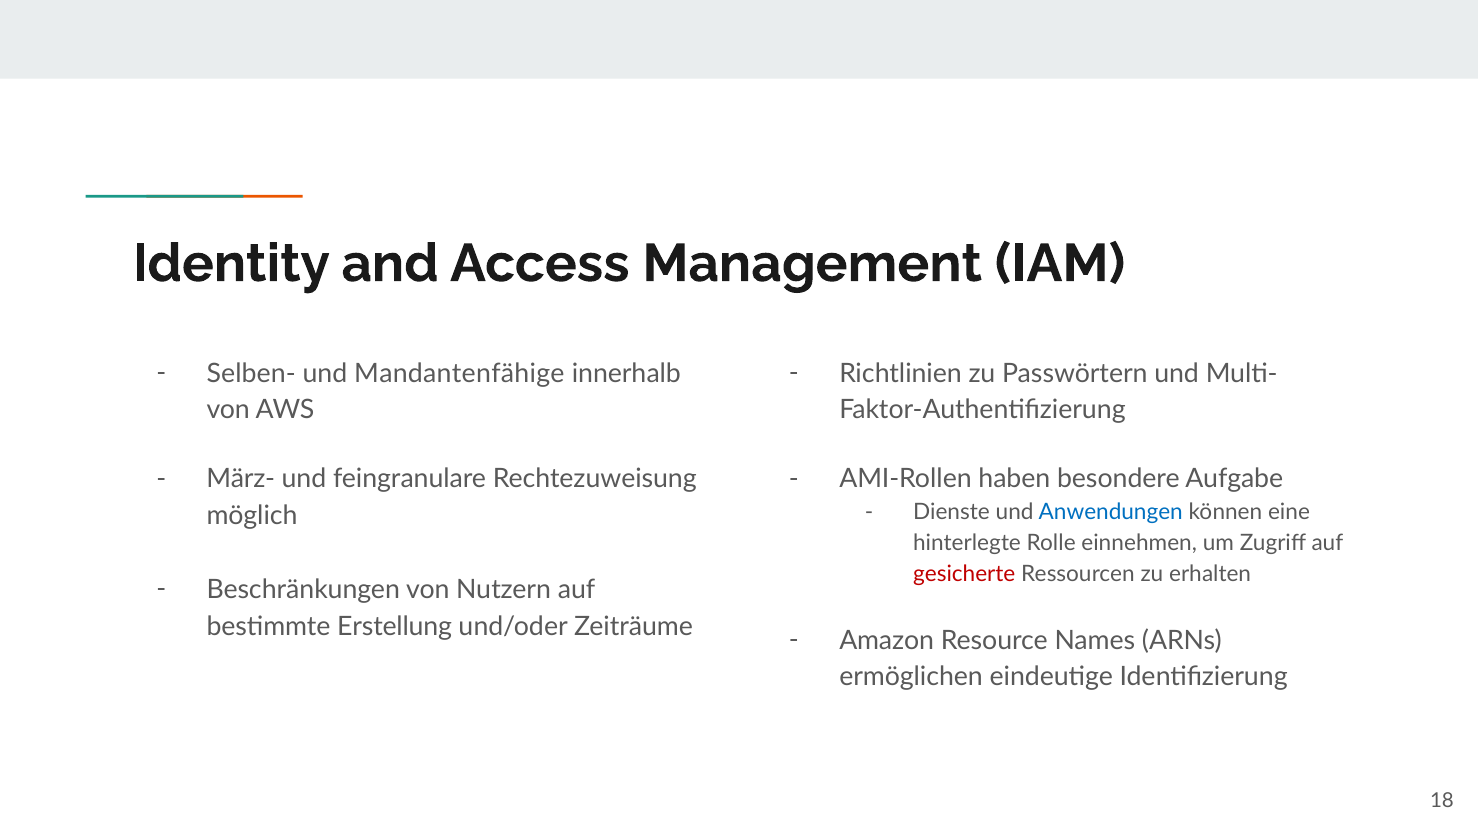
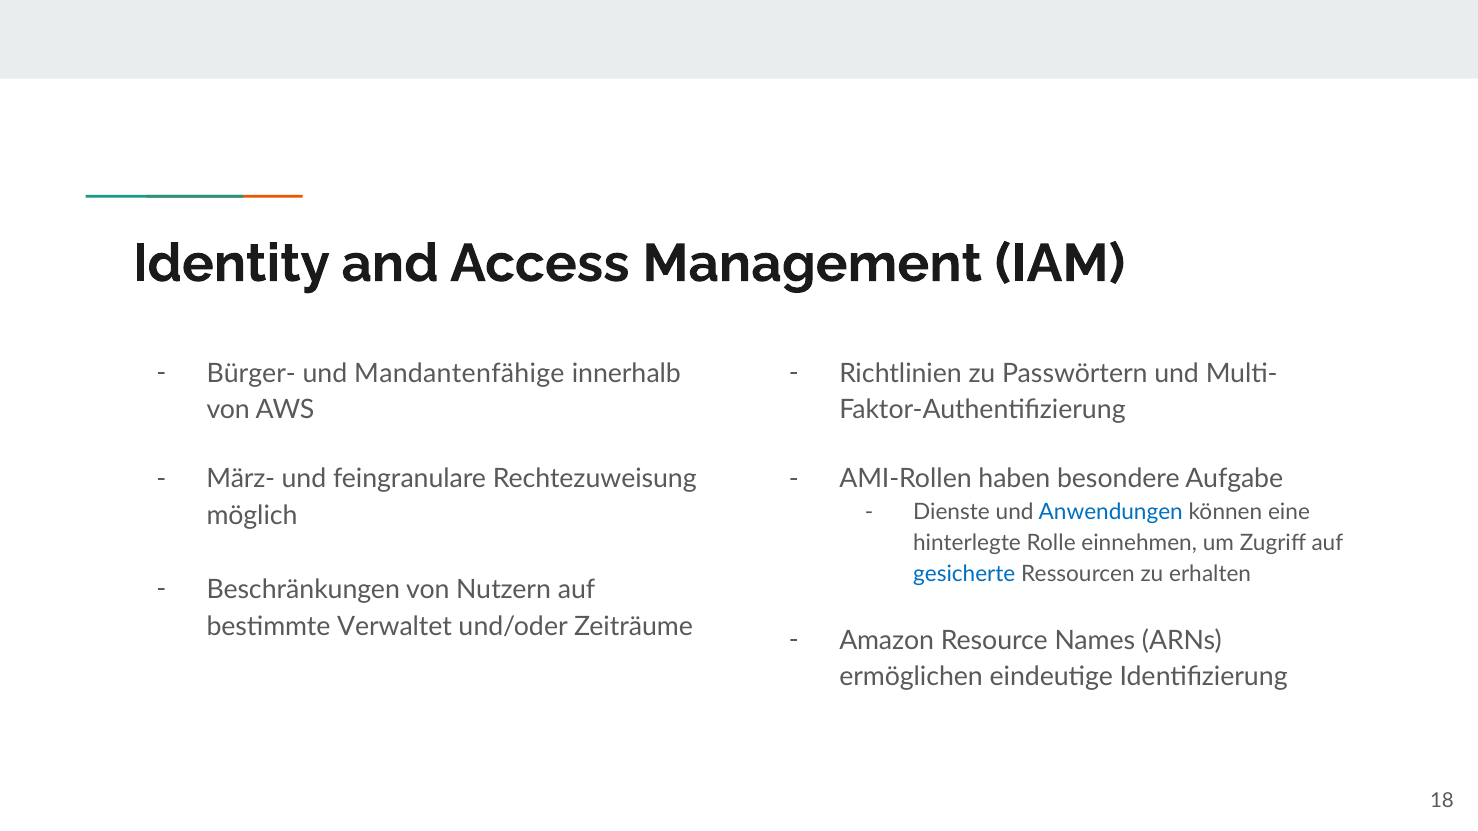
Selben-: Selben- -> Bürger-
gesicherte colour: red -> blue
Erstellung: Erstellung -> Verwaltet
